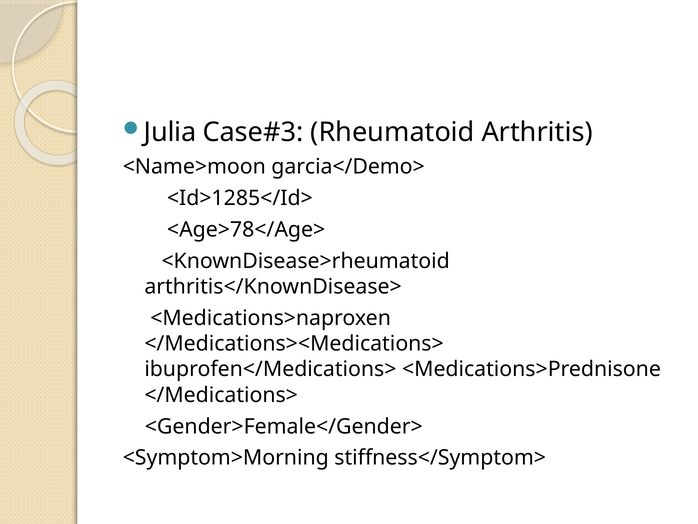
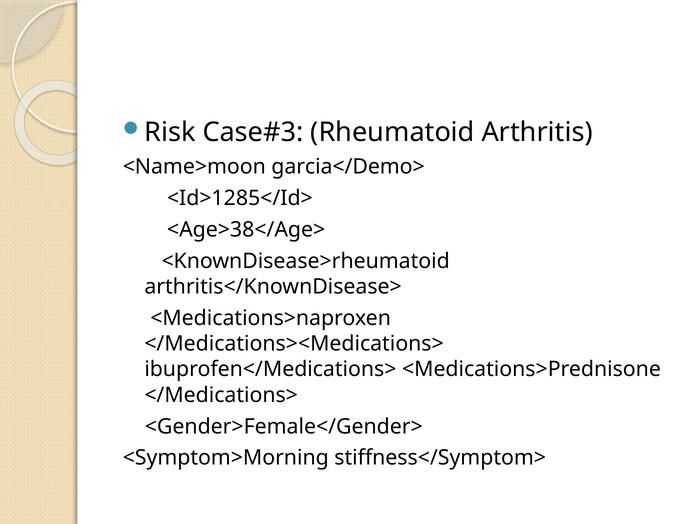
Julia: Julia -> Risk
<Age>78</Age>: <Age>78</Age> -> <Age>38</Age>
